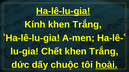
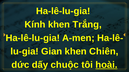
Ha-lê-lu-gia at (63, 11) underline: present -> none
Chết: Chết -> Gian
Trắng at (104, 52): Trắng -> Chiên
